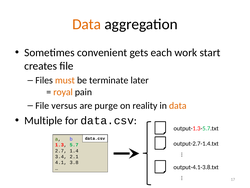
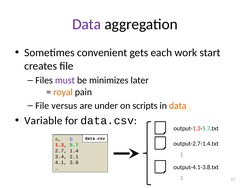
Data at (87, 24) colour: orange -> purple
must colour: orange -> purple
terminate: terminate -> minimizes
purge: purge -> under
reality: reality -> scripts
Multiple: Multiple -> Variable
